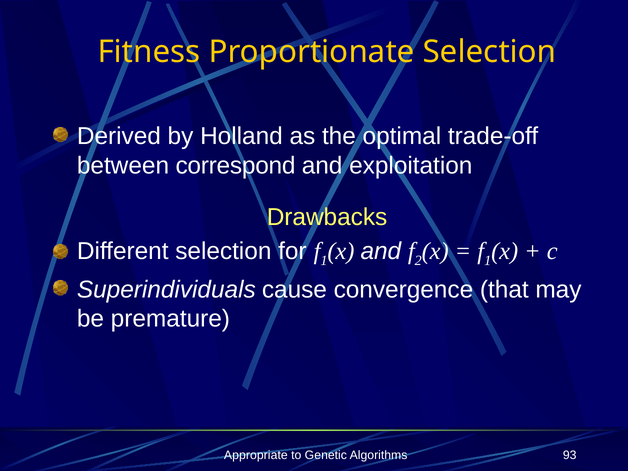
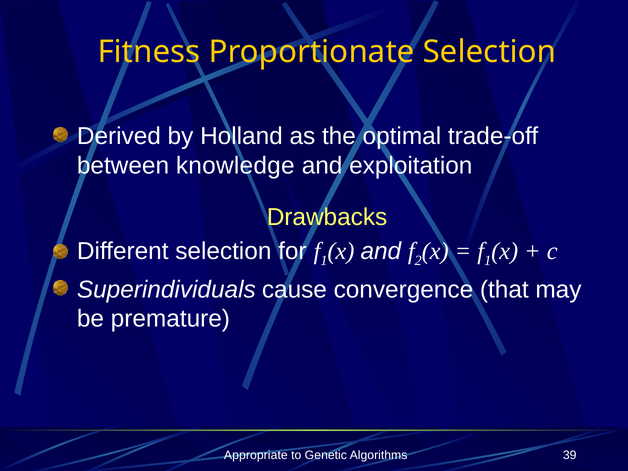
correspond: correspond -> knowledge
93: 93 -> 39
